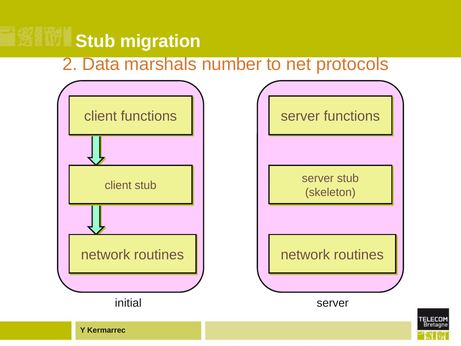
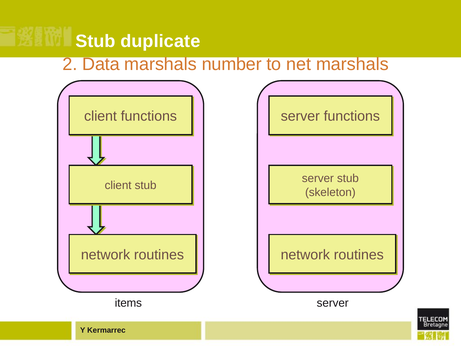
migration: migration -> duplicate
net protocols: protocols -> marshals
initial: initial -> items
